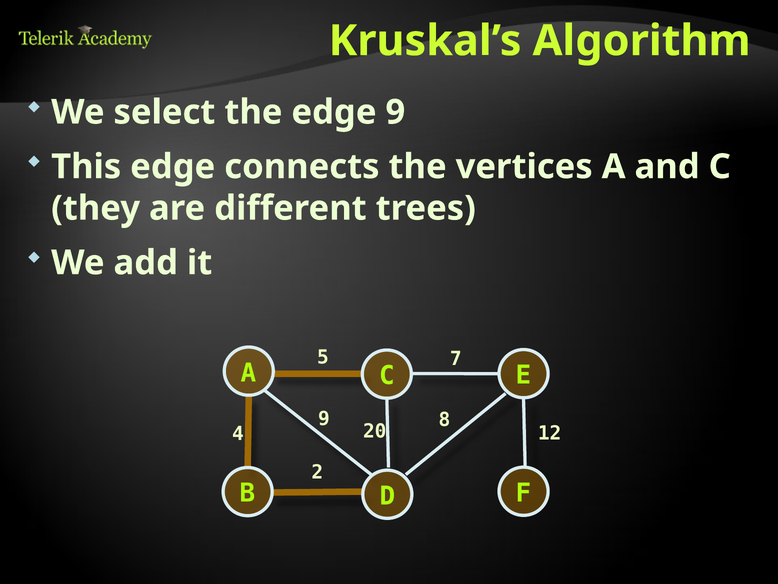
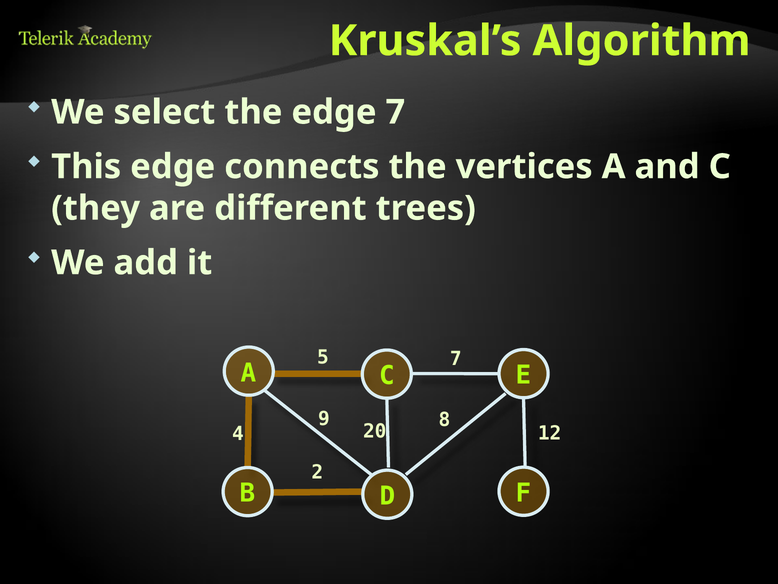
edge 9: 9 -> 7
